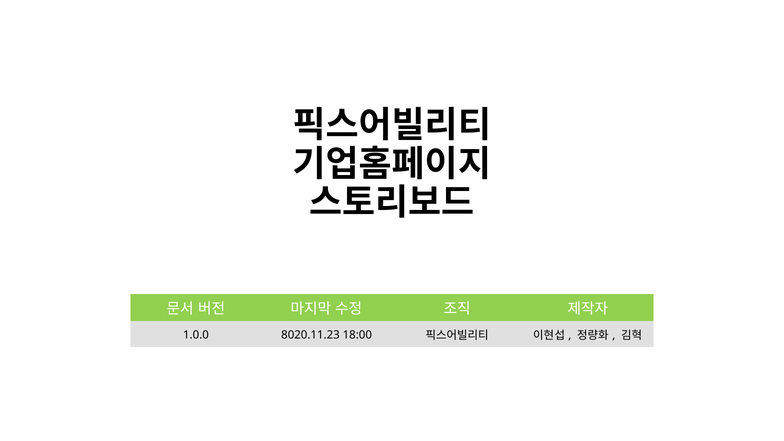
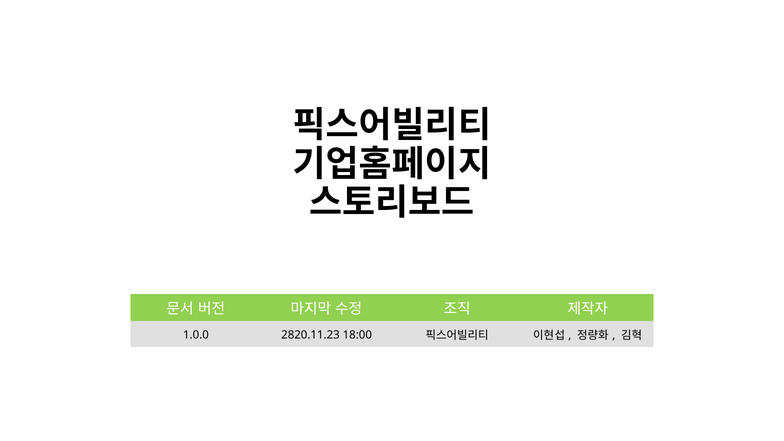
8020.11.23: 8020.11.23 -> 2820.11.23
